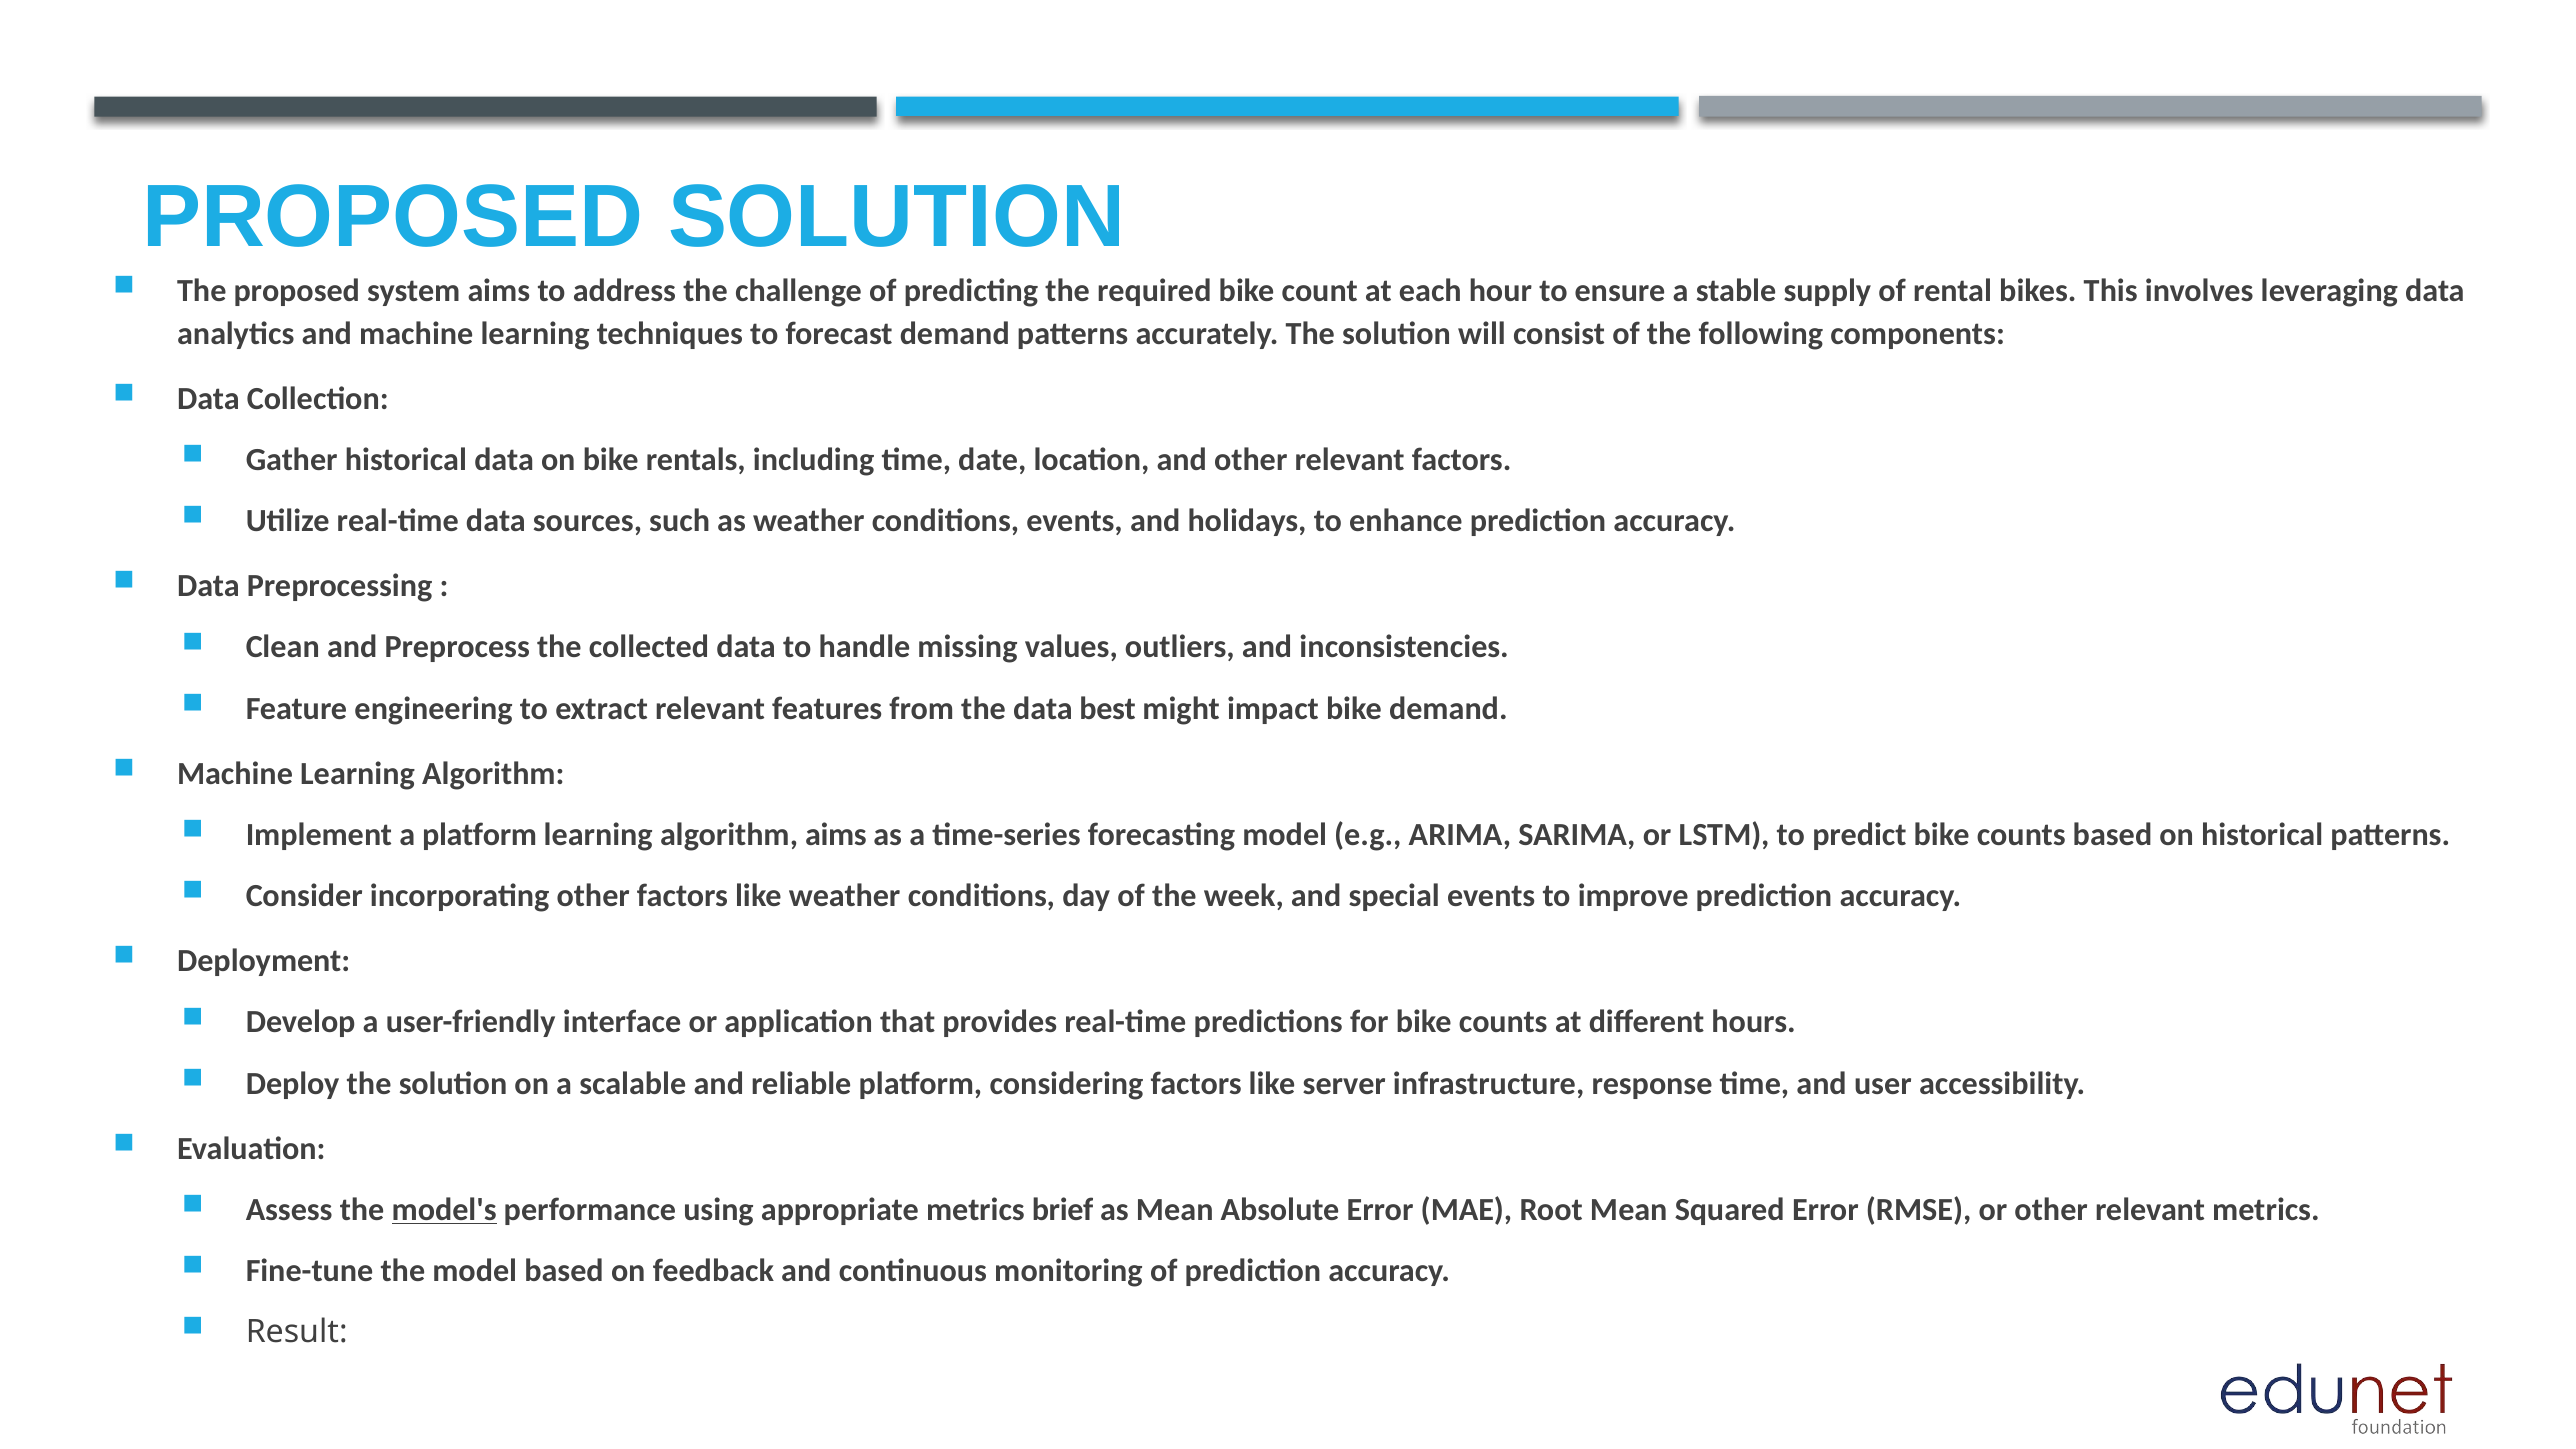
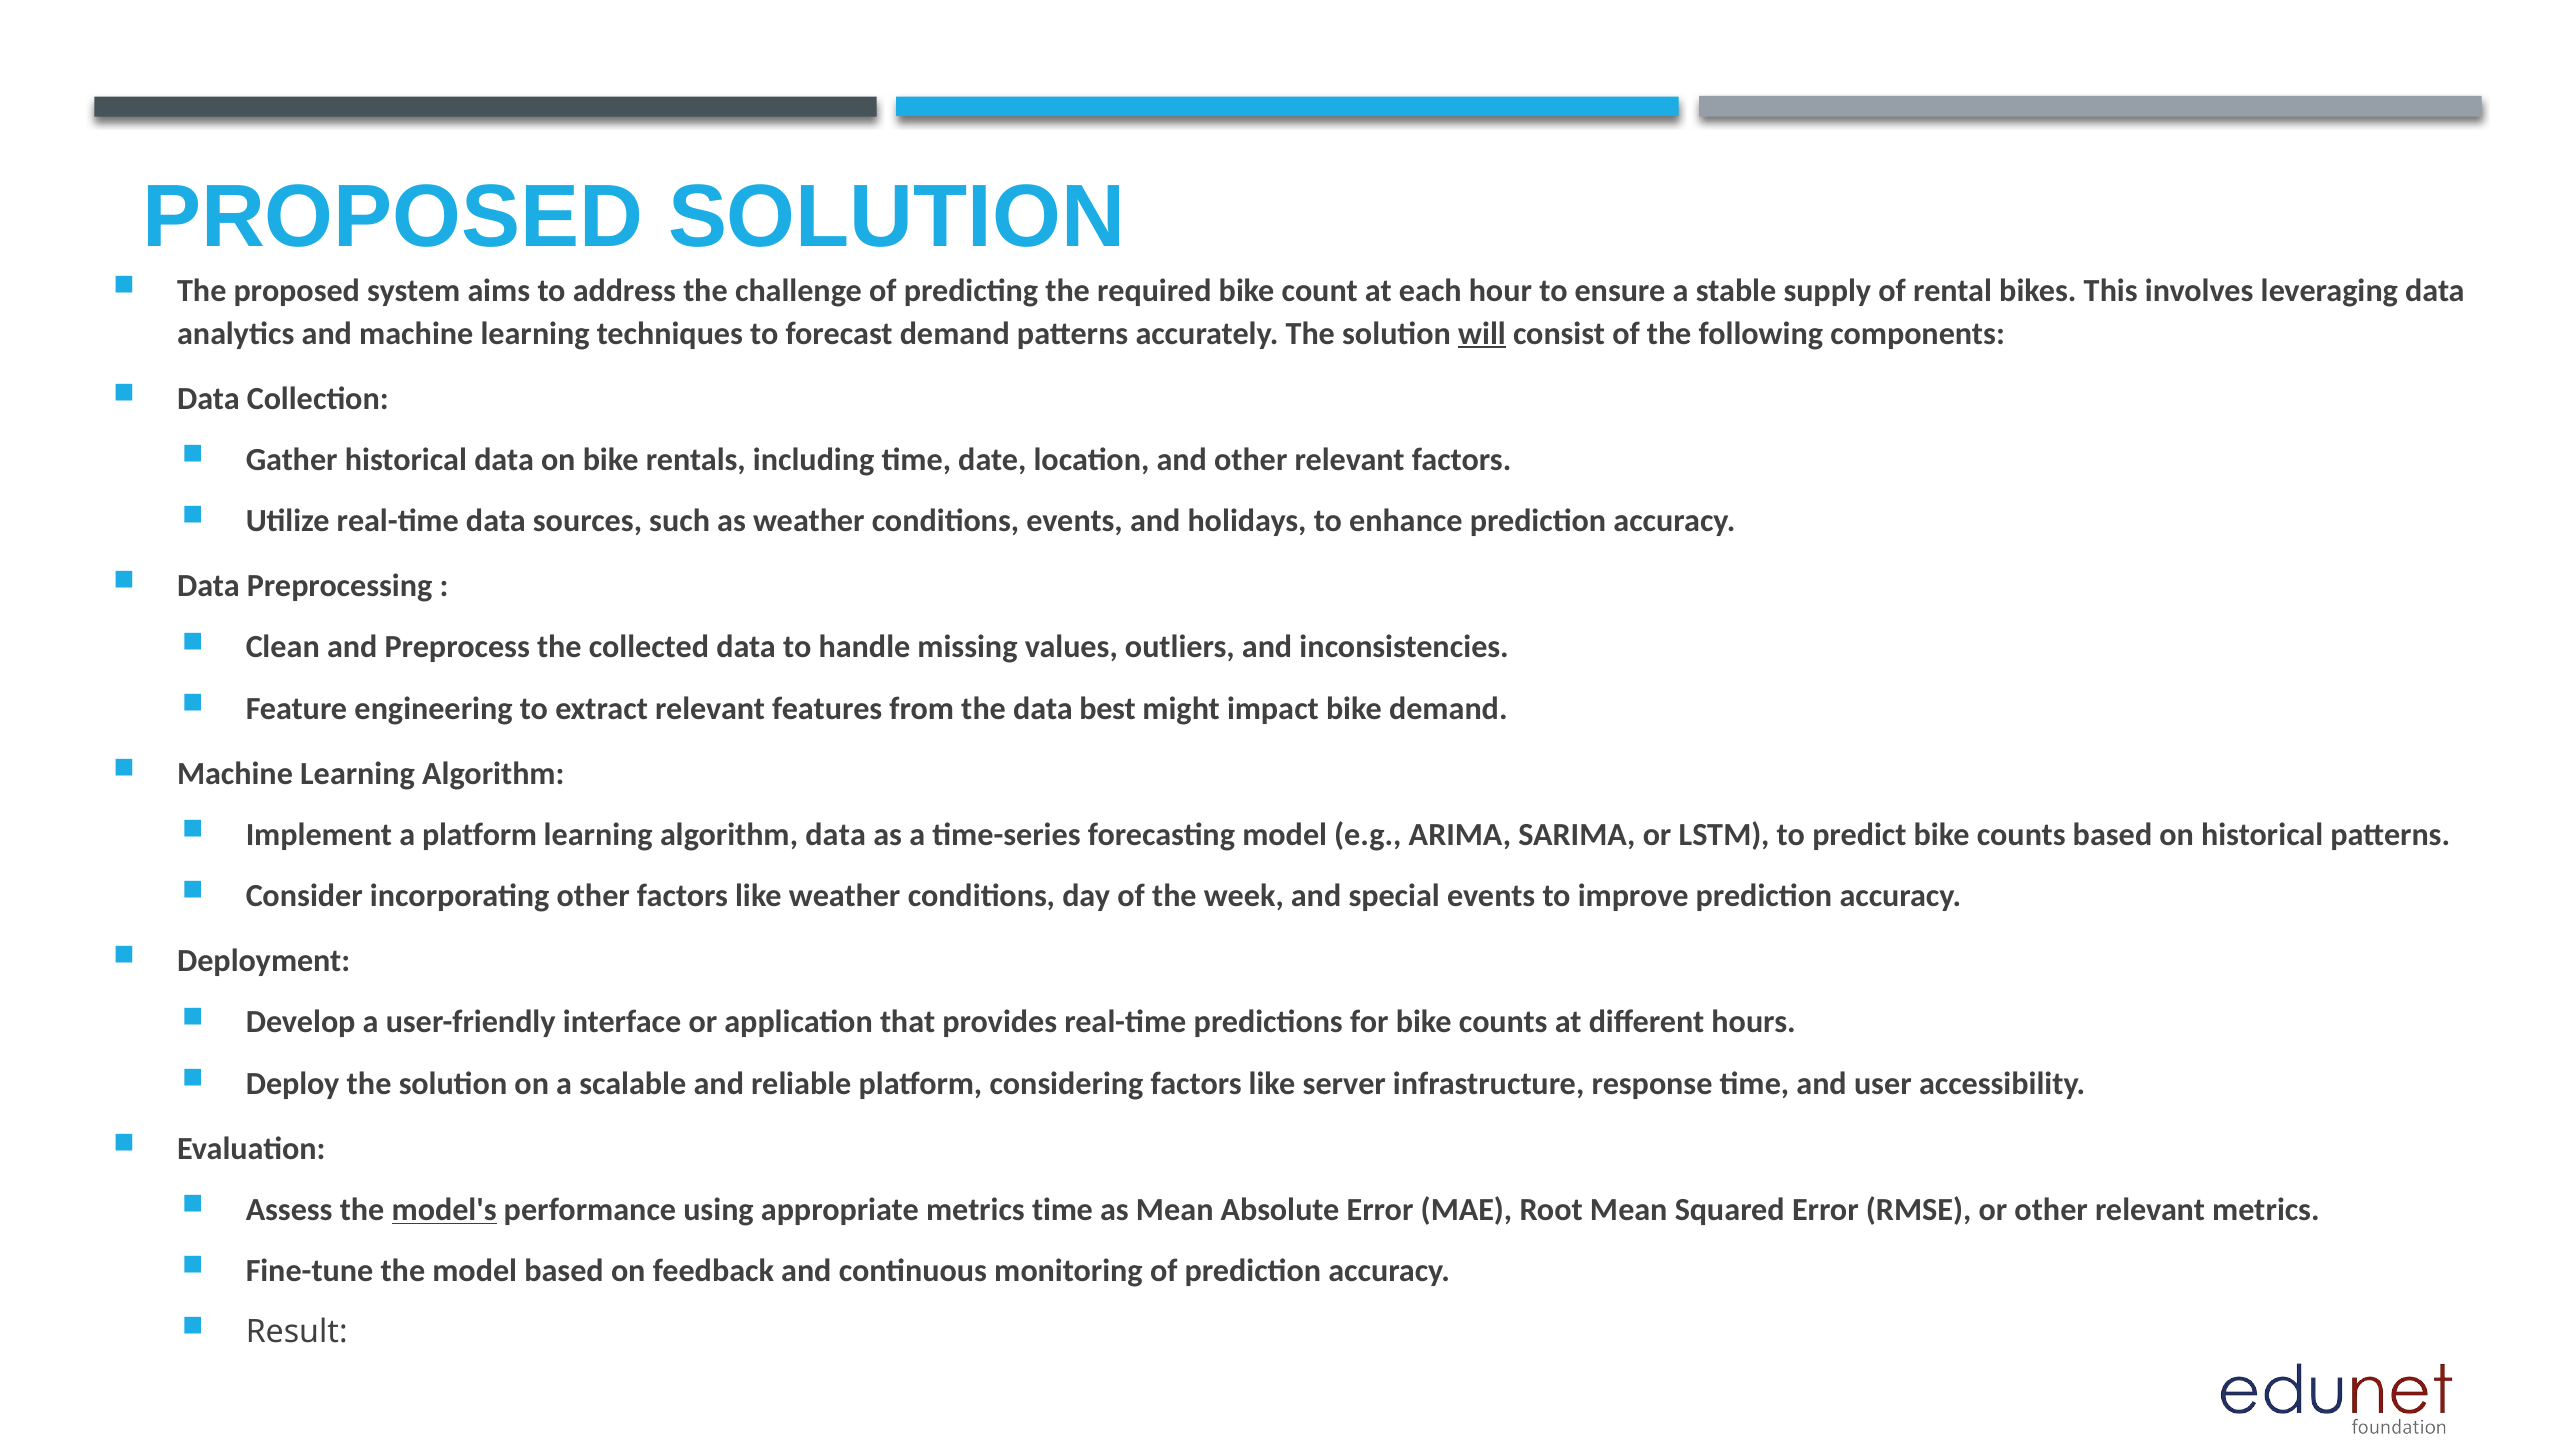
will underline: none -> present
algorithm aims: aims -> data
metrics brief: brief -> time
